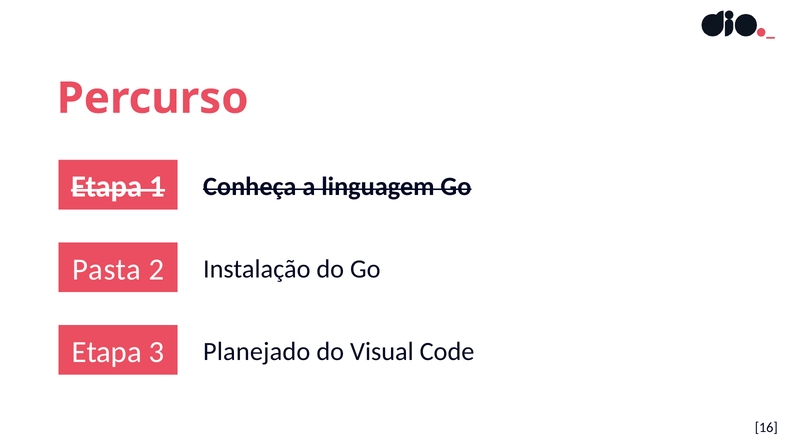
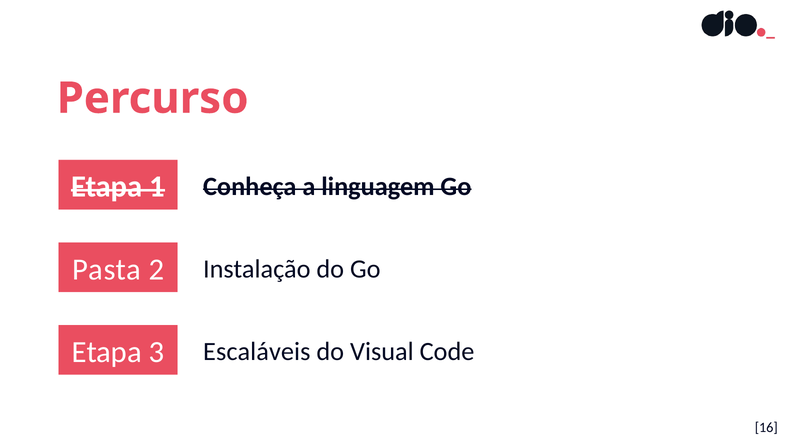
Planejado: Planejado -> Escaláveis
